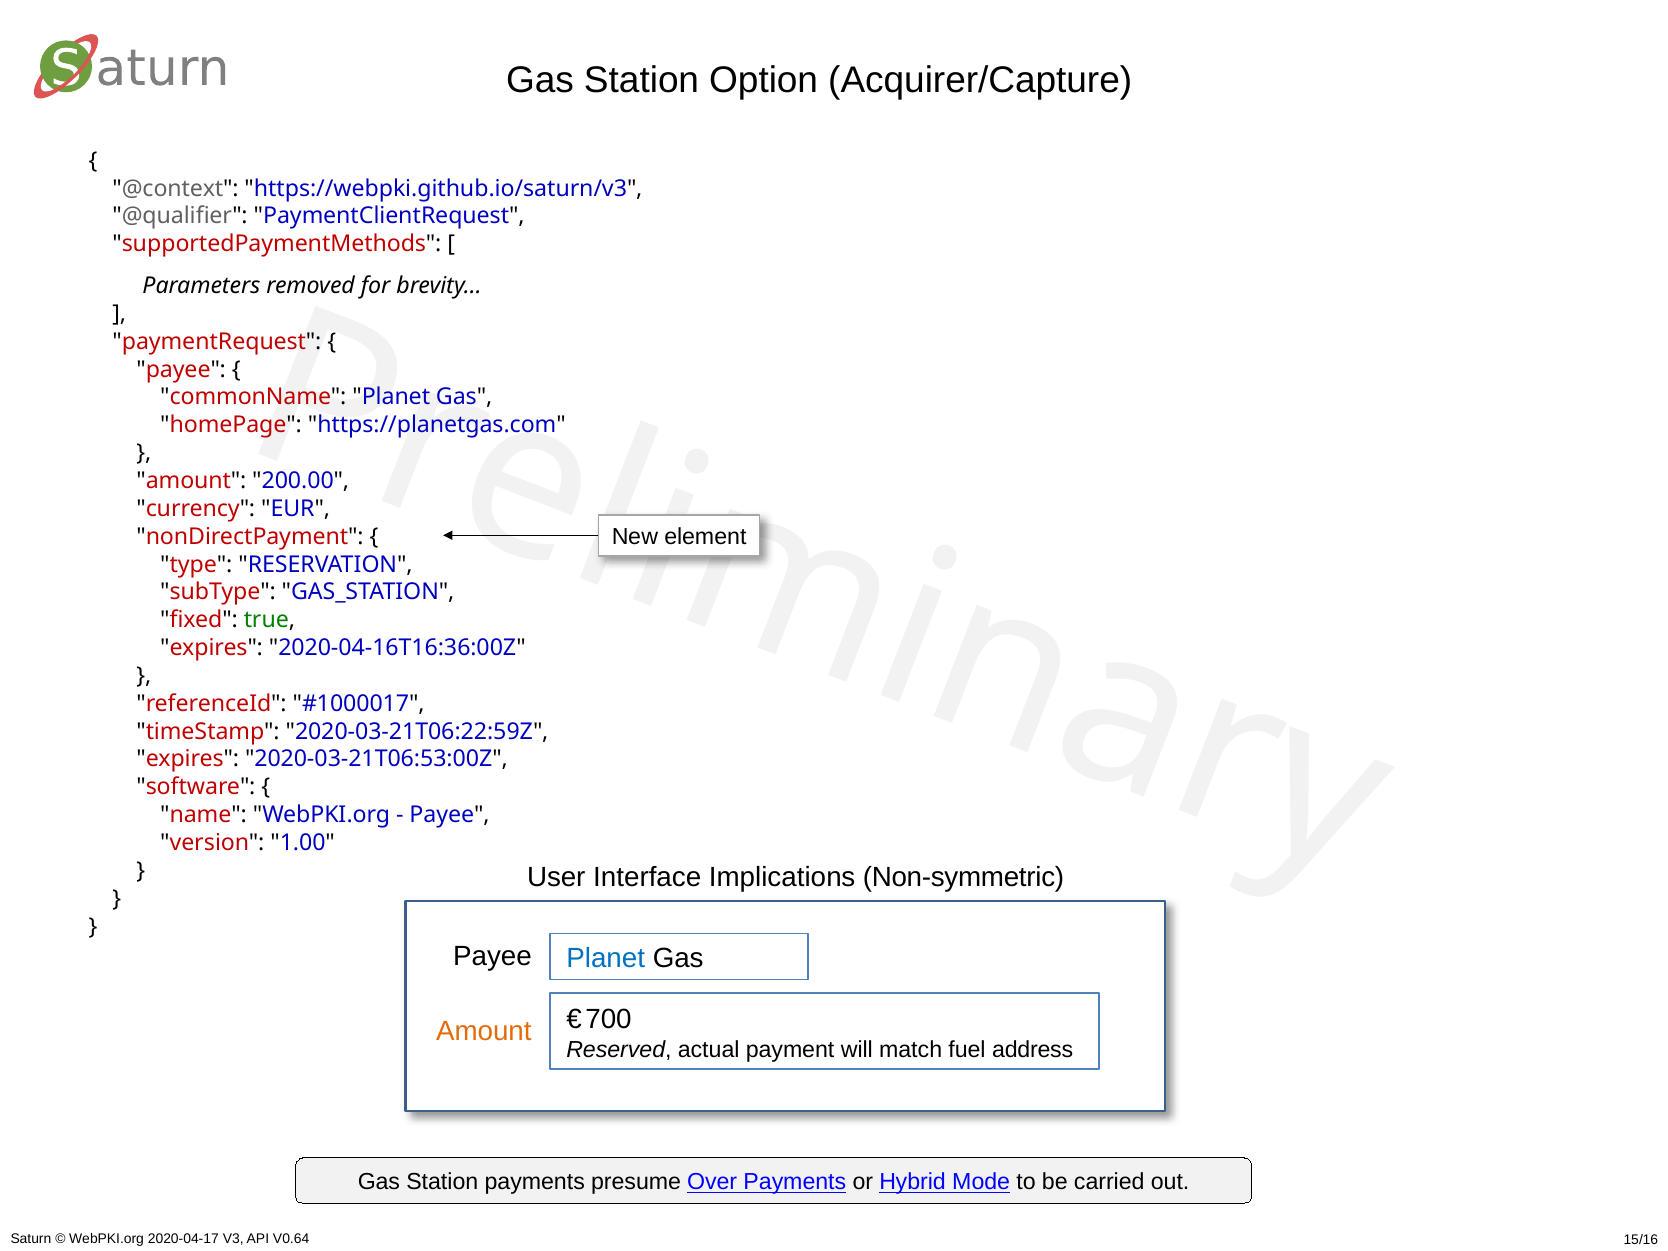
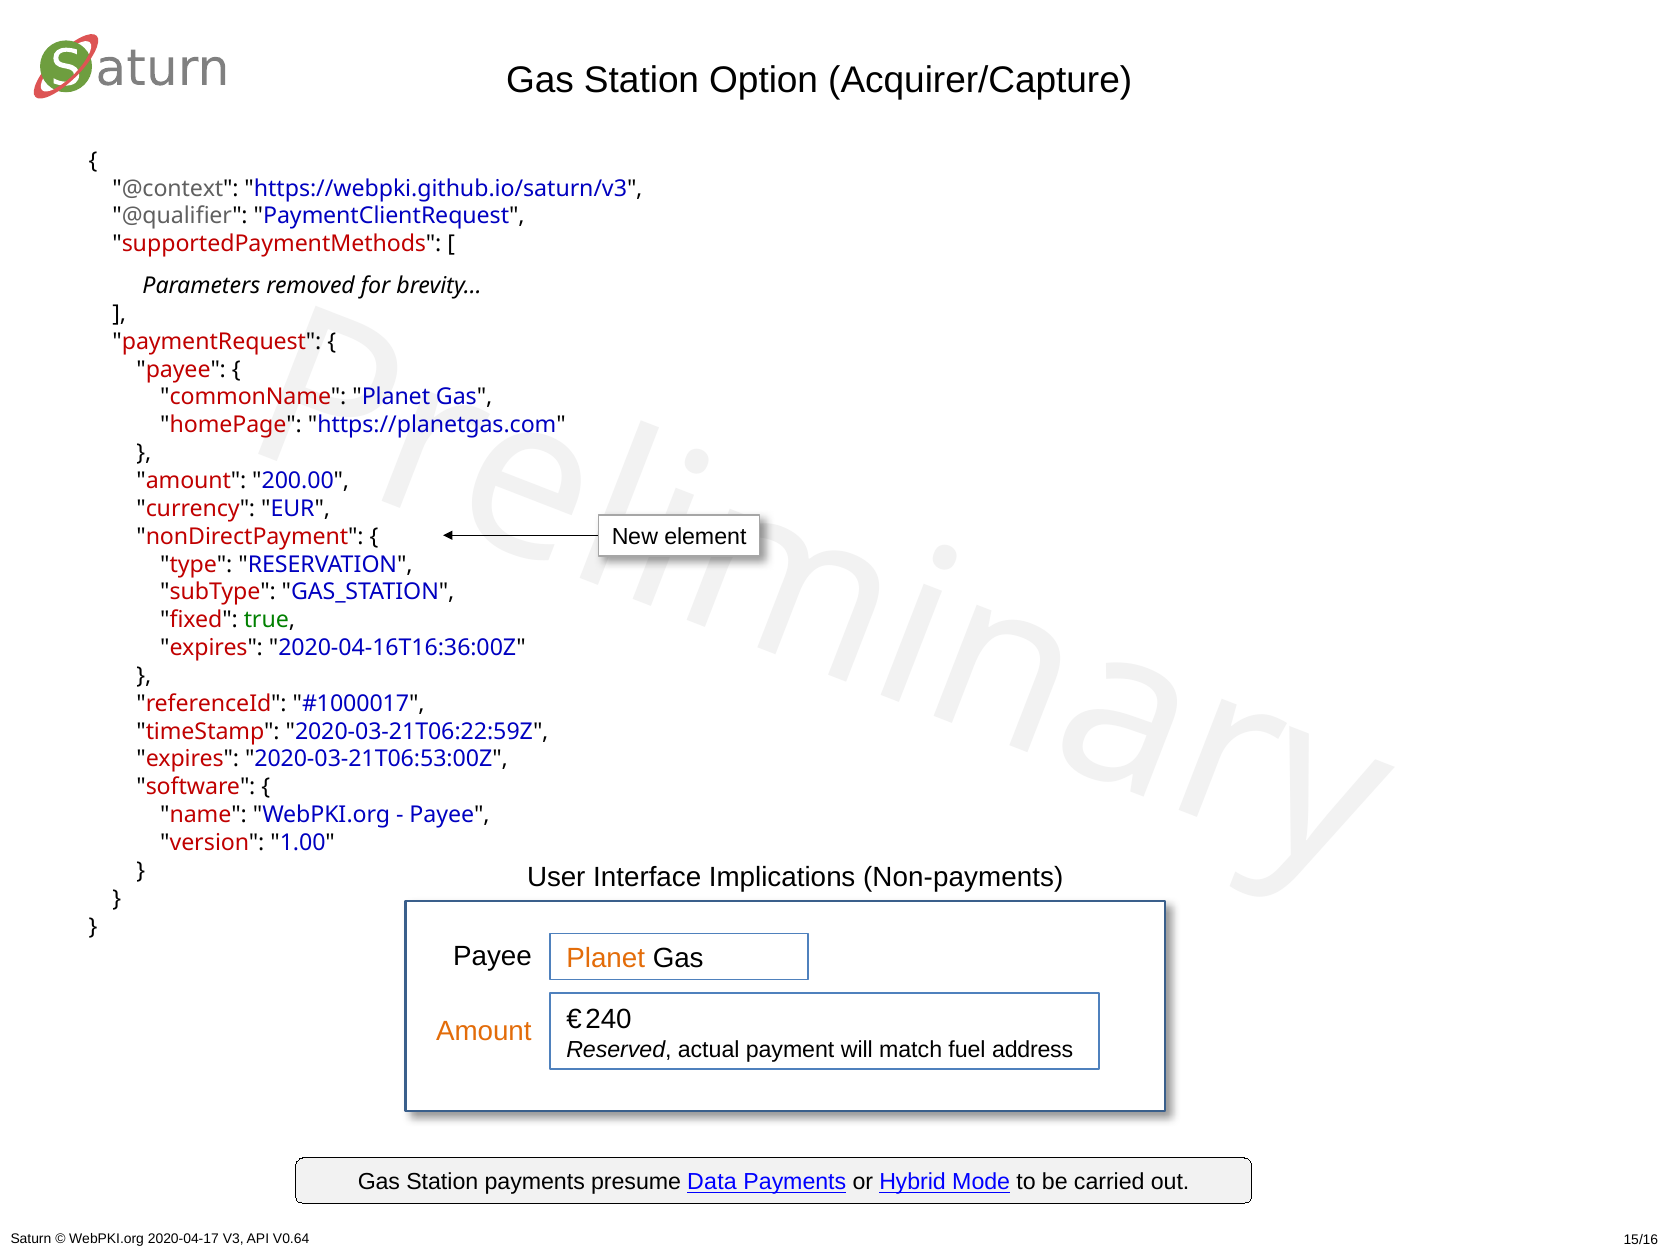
Non-symmetric: Non-symmetric -> Non-payments
Planet at (606, 958) colour: blue -> orange
700: 700 -> 240
Over: Over -> Data
